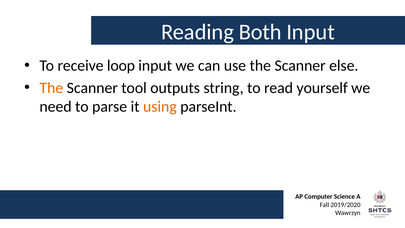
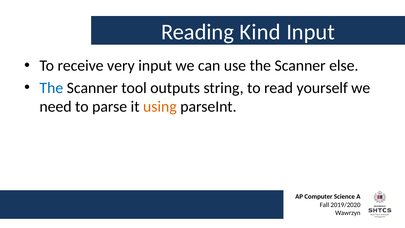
Both: Both -> Kind
loop: loop -> very
The at (51, 88) colour: orange -> blue
